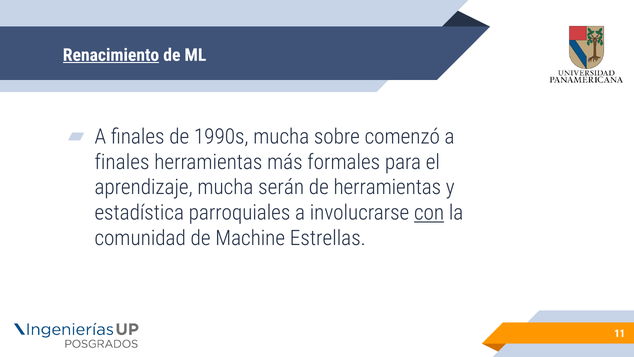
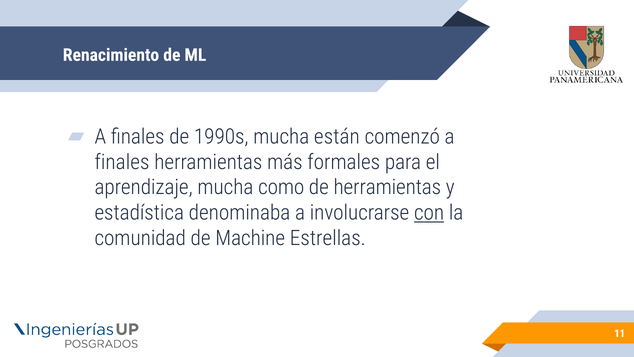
Renacimiento underline: present -> none
sobre: sobre -> están
serán: serán -> como
parroquiales: parroquiales -> denominaba
